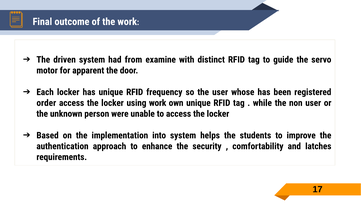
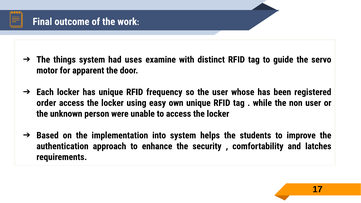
driven: driven -> things
from: from -> uses
using work: work -> easy
